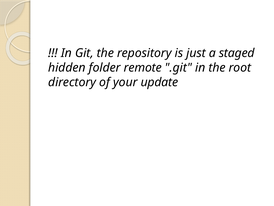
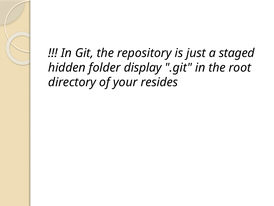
remote: remote -> display
update: update -> resides
